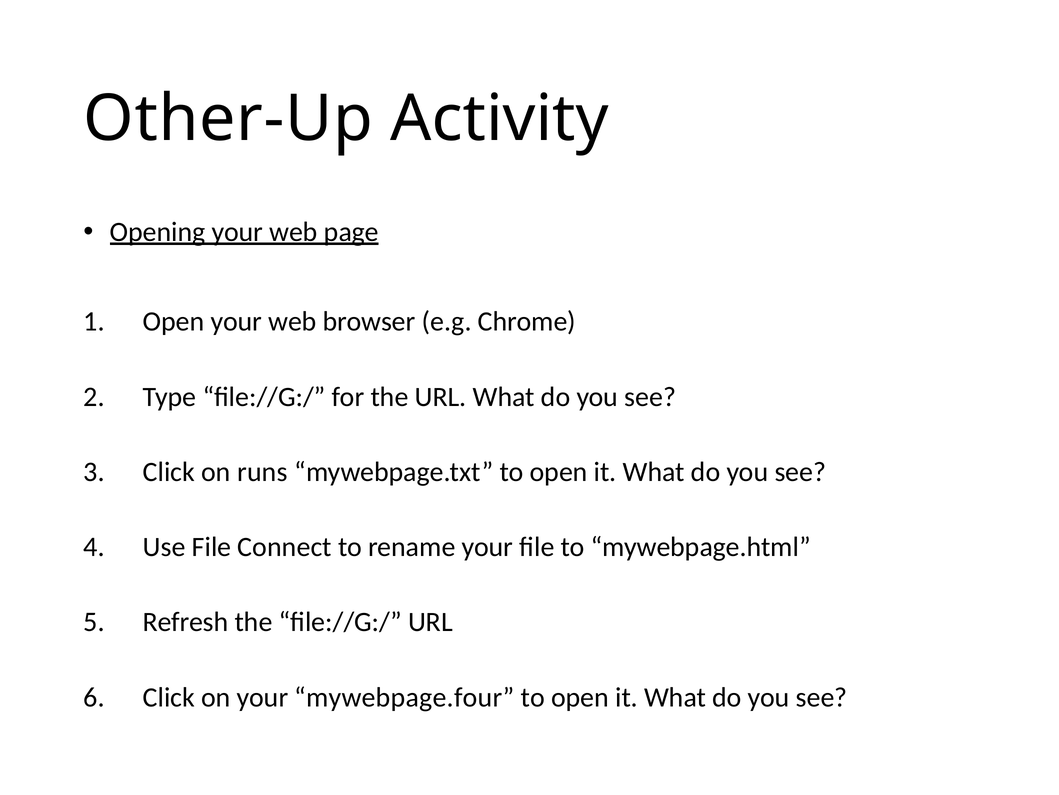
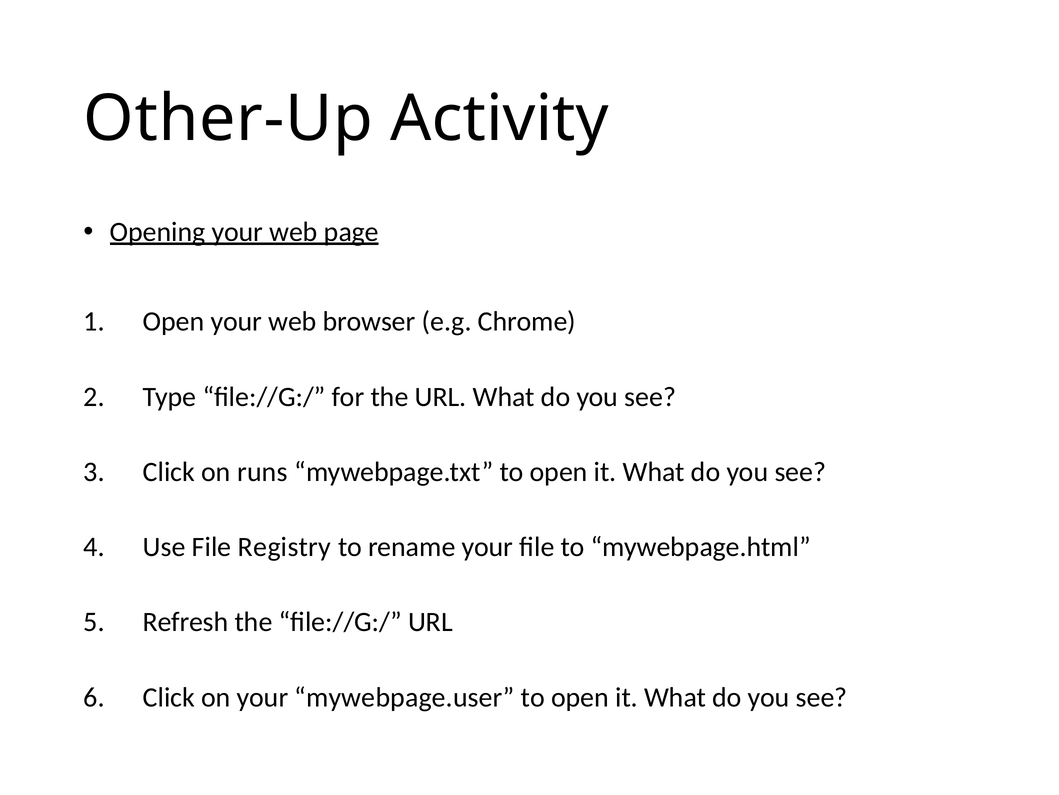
Connect: Connect -> Registry
mywebpage.four: mywebpage.four -> mywebpage.user
